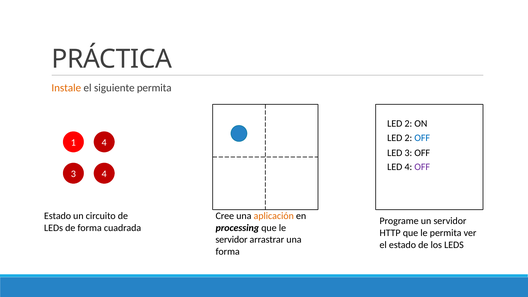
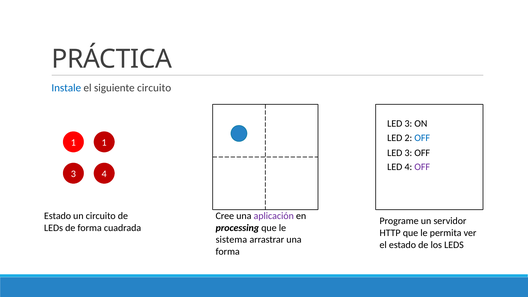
Instale colour: orange -> blue
siguiente permita: permita -> circuito
2 at (408, 124): 2 -> 3
1 4: 4 -> 1
aplicación colour: orange -> purple
servidor at (232, 240): servidor -> sistema
